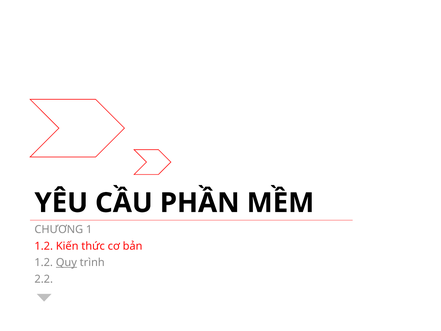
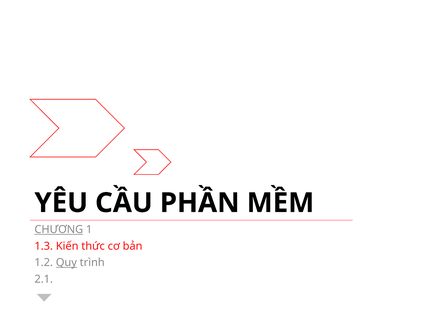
CHƯƠNG underline: none -> present
1.2 at (44, 246): 1.2 -> 1.3
2.2: 2.2 -> 2.1
